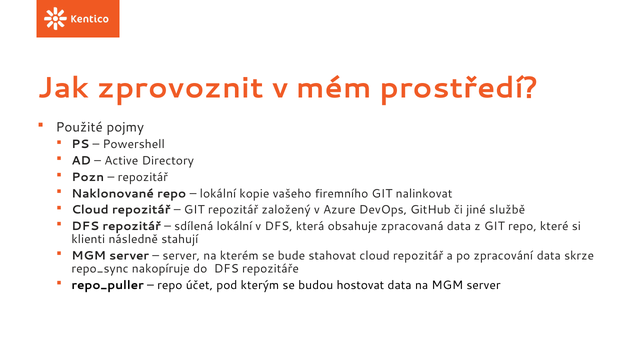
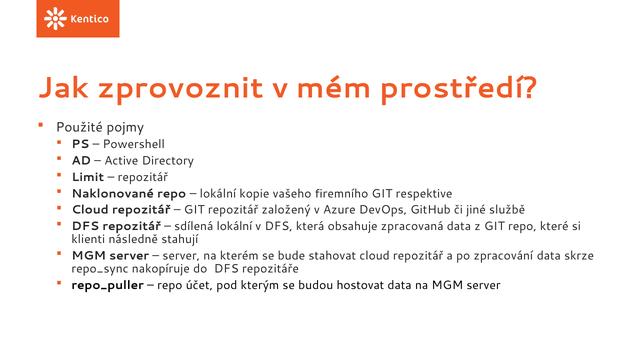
Pozn: Pozn -> Limit
nalinkovat: nalinkovat -> respektive
